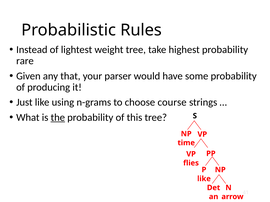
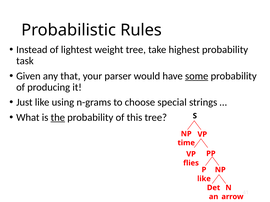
rare: rare -> task
some underline: none -> present
course: course -> special
